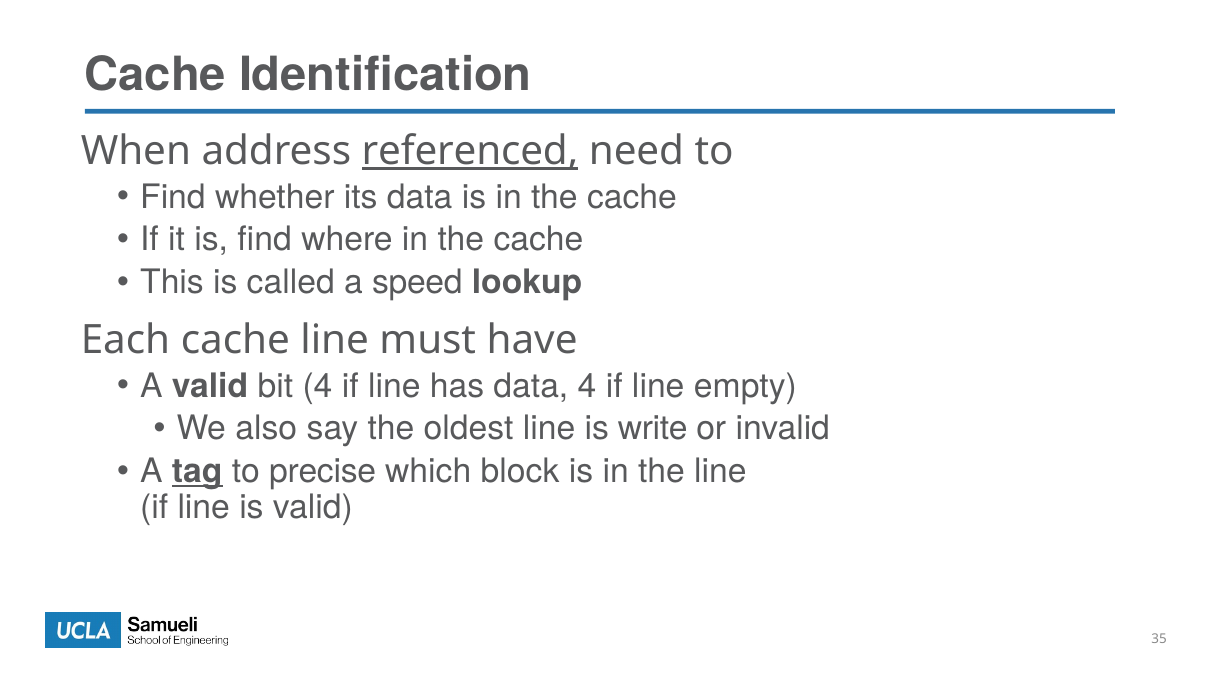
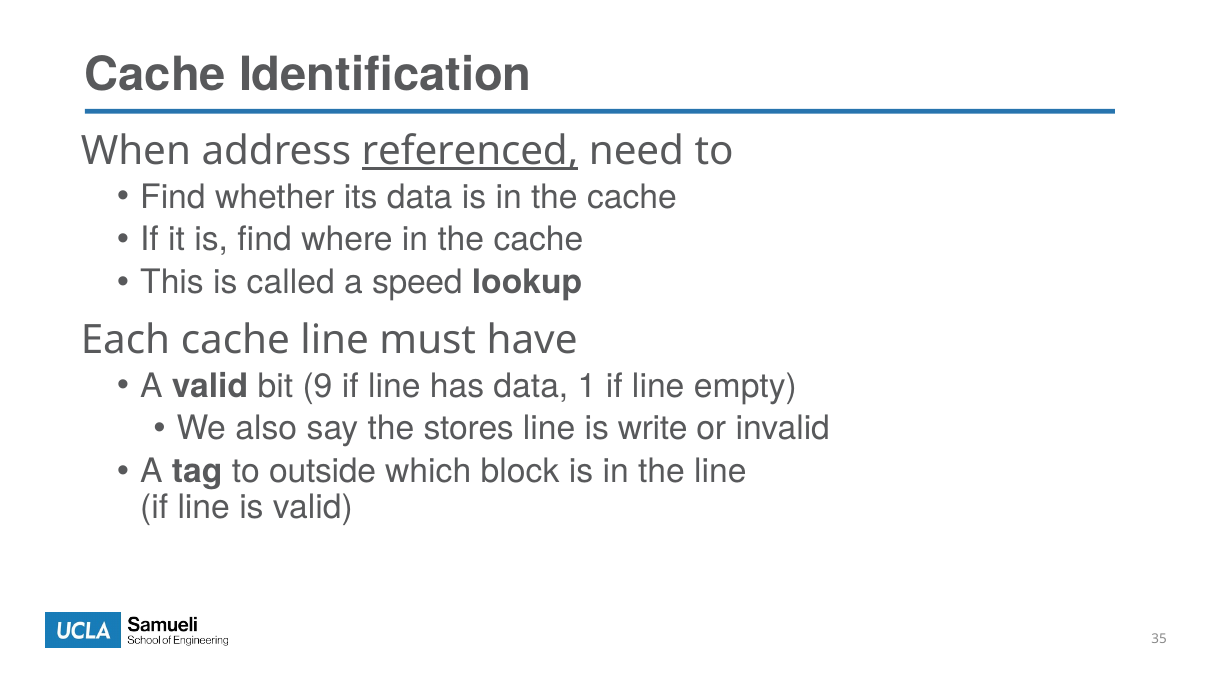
bit 4: 4 -> 9
data 4: 4 -> 1
oldest: oldest -> stores
tag underline: present -> none
precise: precise -> outside
